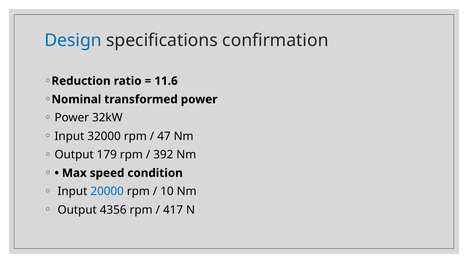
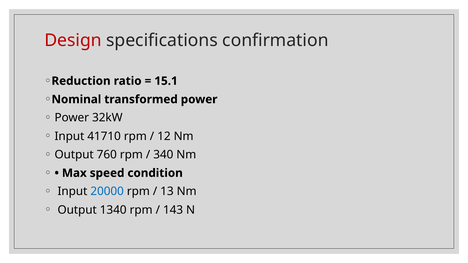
Design colour: blue -> red
11.6: 11.6 -> 15.1
32000: 32000 -> 41710
47: 47 -> 12
179: 179 -> 760
392: 392 -> 340
10: 10 -> 13
4356: 4356 -> 1340
417: 417 -> 143
